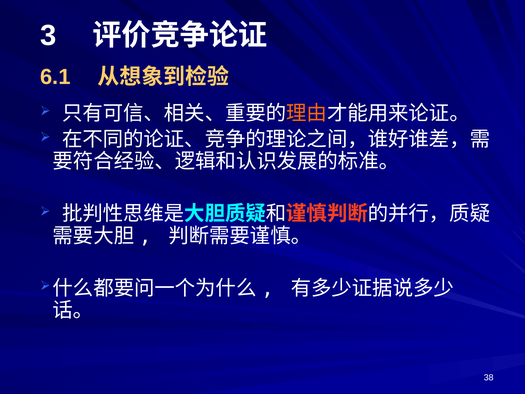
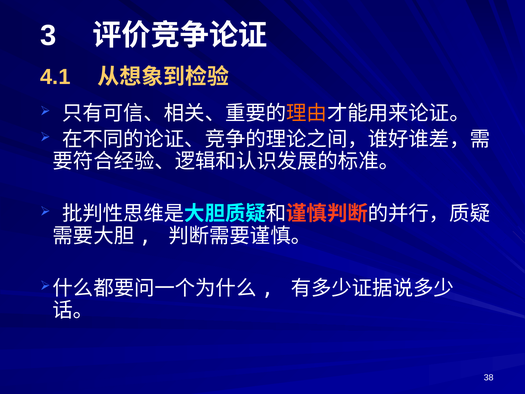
6.1: 6.1 -> 4.1
